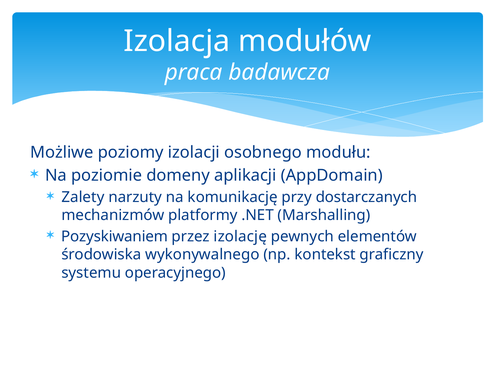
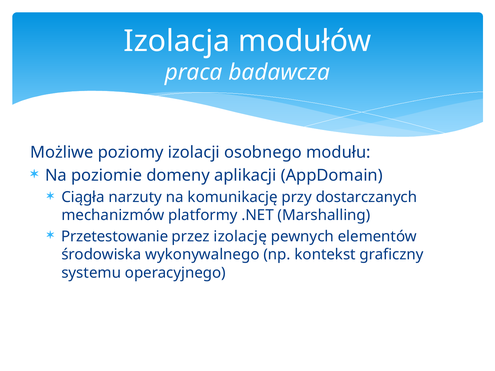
Zalety: Zalety -> Ciągła
Pozyskiwaniem: Pozyskiwaniem -> Przetestowanie
